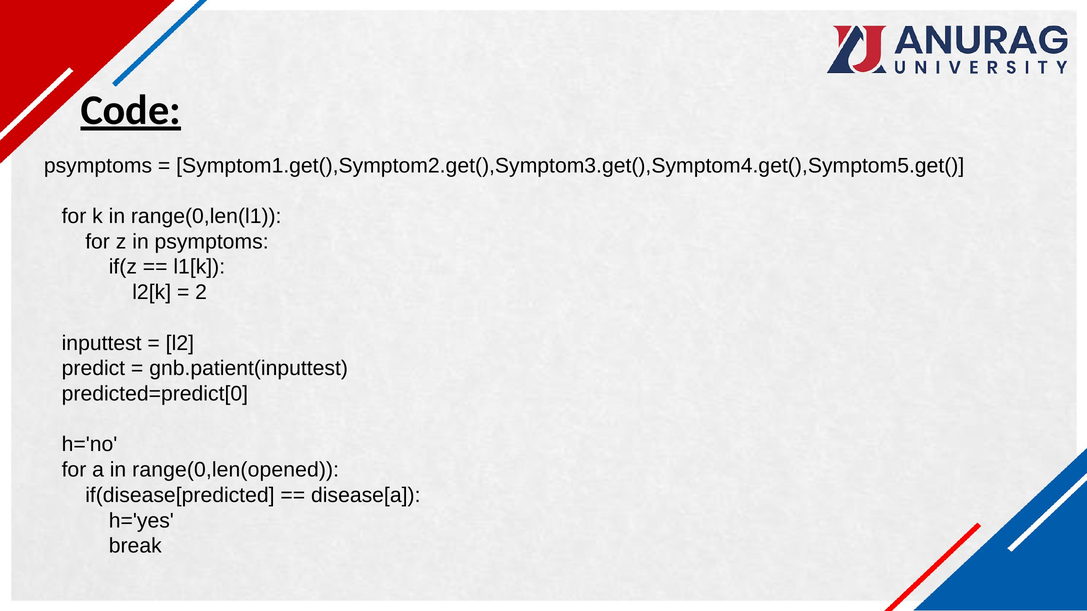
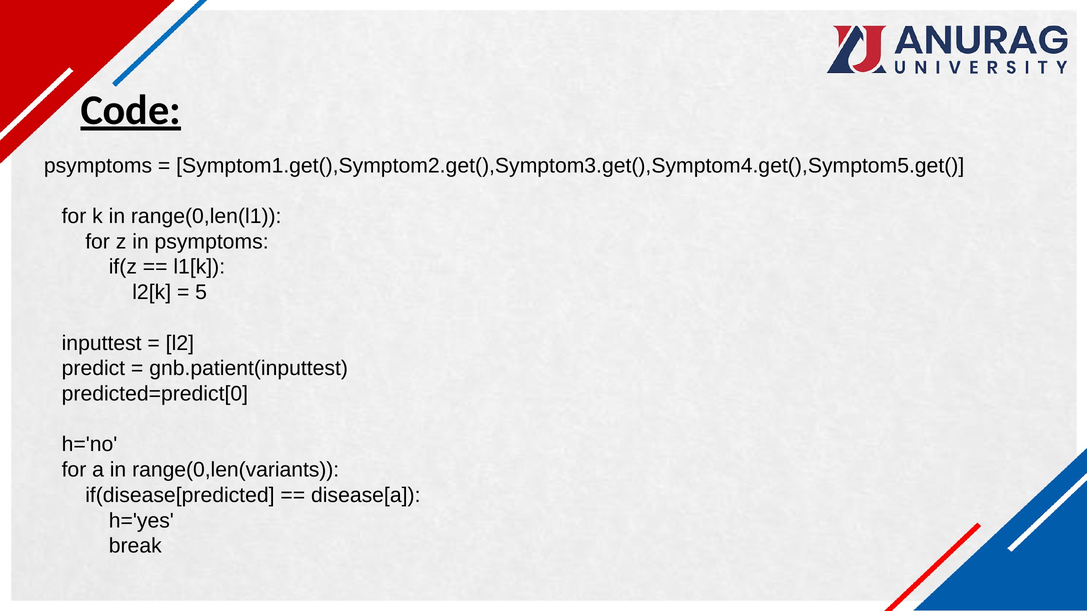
2: 2 -> 5
range(0,len(opened: range(0,len(opened -> range(0,len(variants
